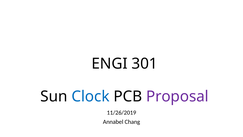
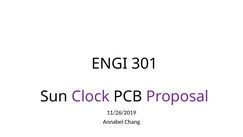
Clock colour: blue -> purple
